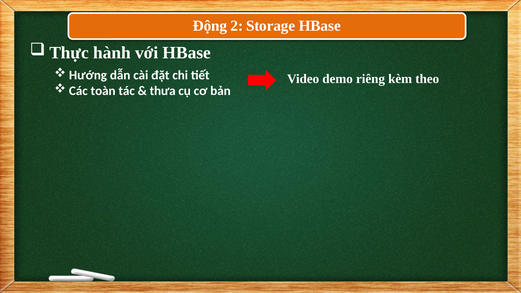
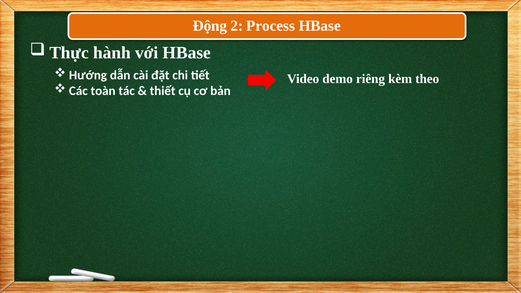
Storage: Storage -> Process
thưa: thưa -> thiết
